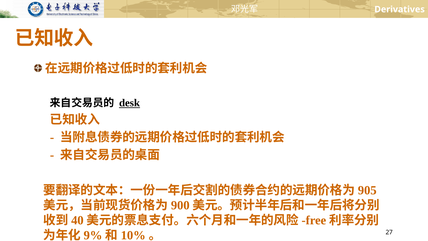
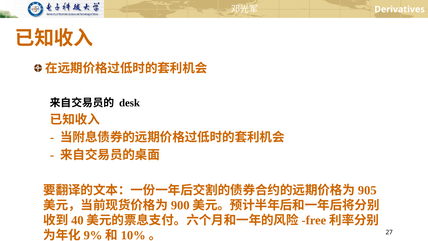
desk underline: present -> none
